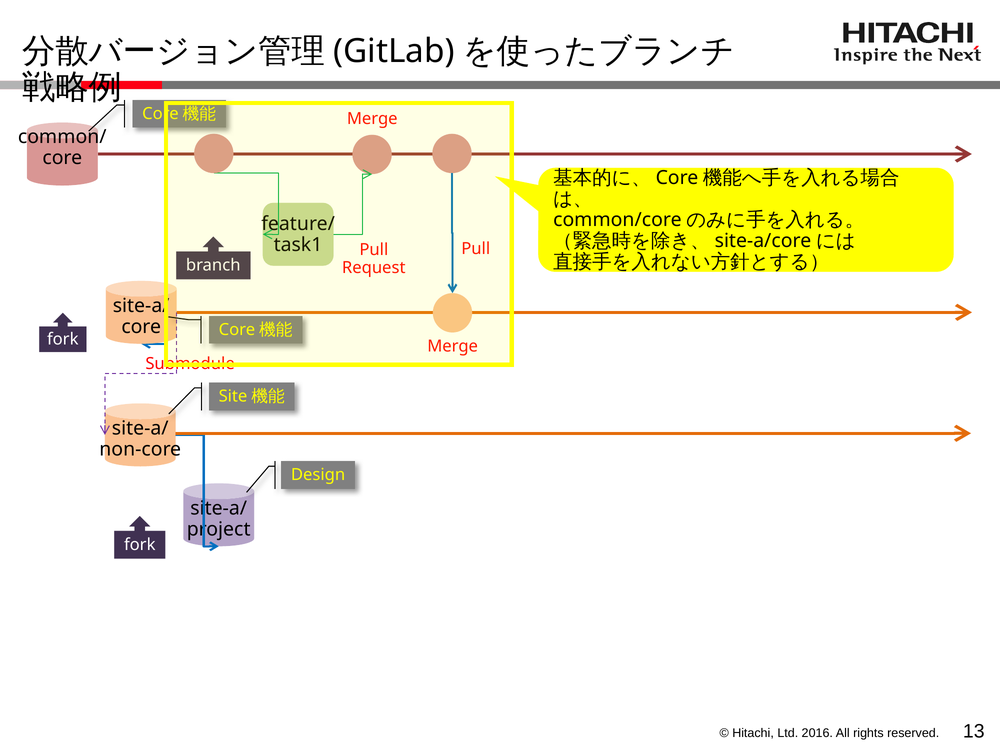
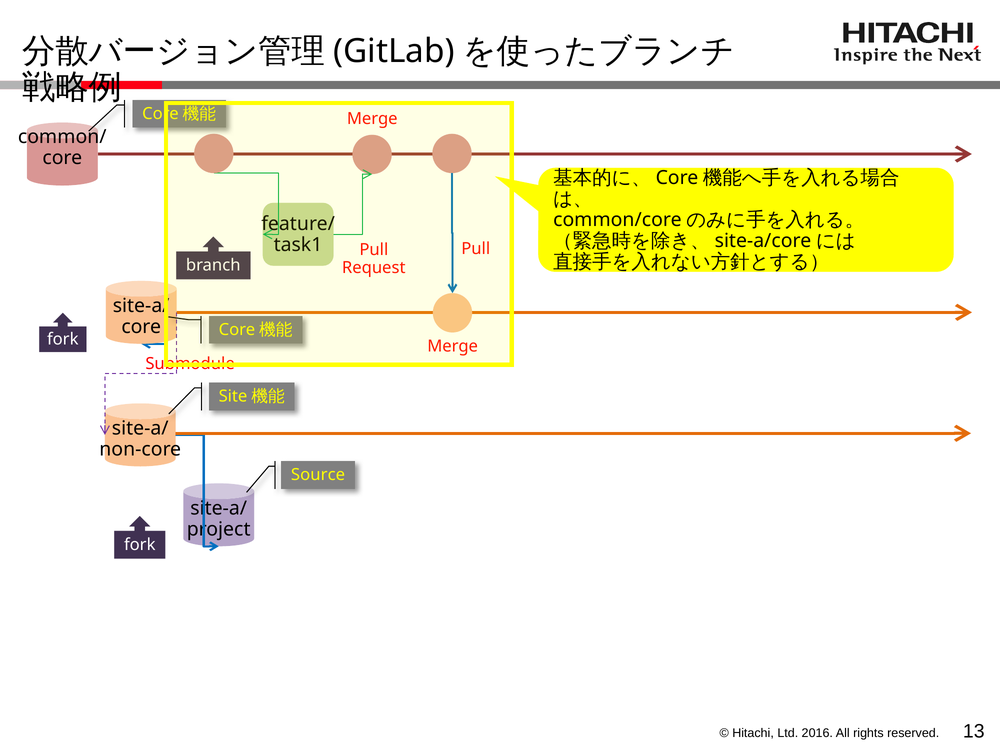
Design: Design -> Source
